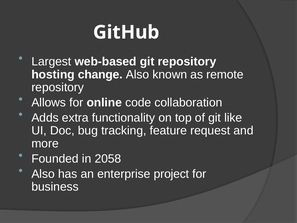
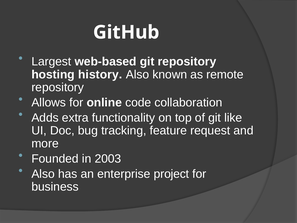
change: change -> history
2058: 2058 -> 2003
